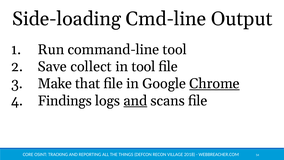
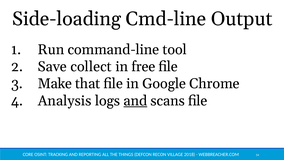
in tool: tool -> free
Chrome underline: present -> none
Findings: Findings -> Analysis
